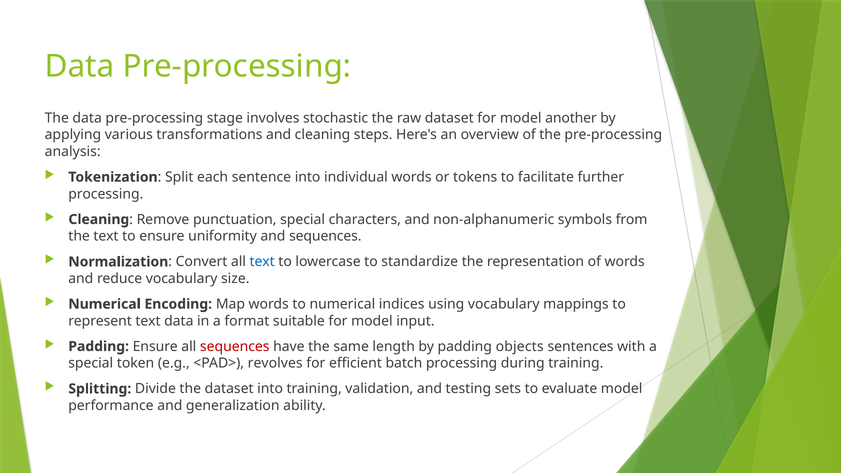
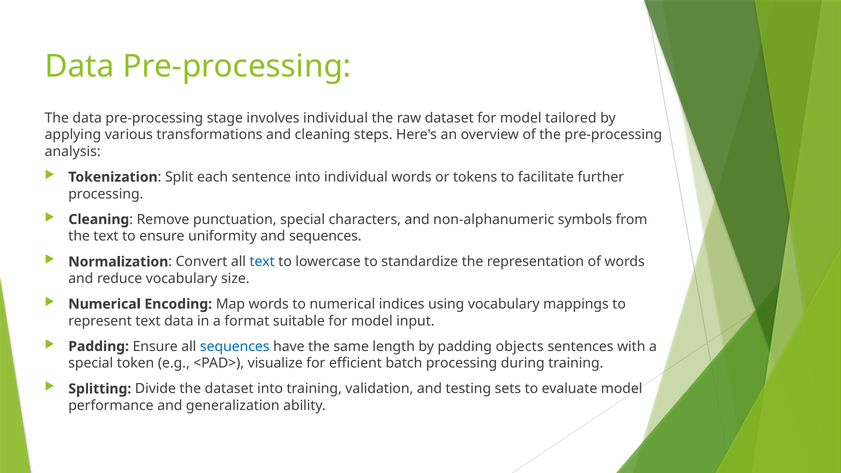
involves stochastic: stochastic -> individual
another: another -> tailored
sequences at (235, 346) colour: red -> blue
revolves: revolves -> visualize
